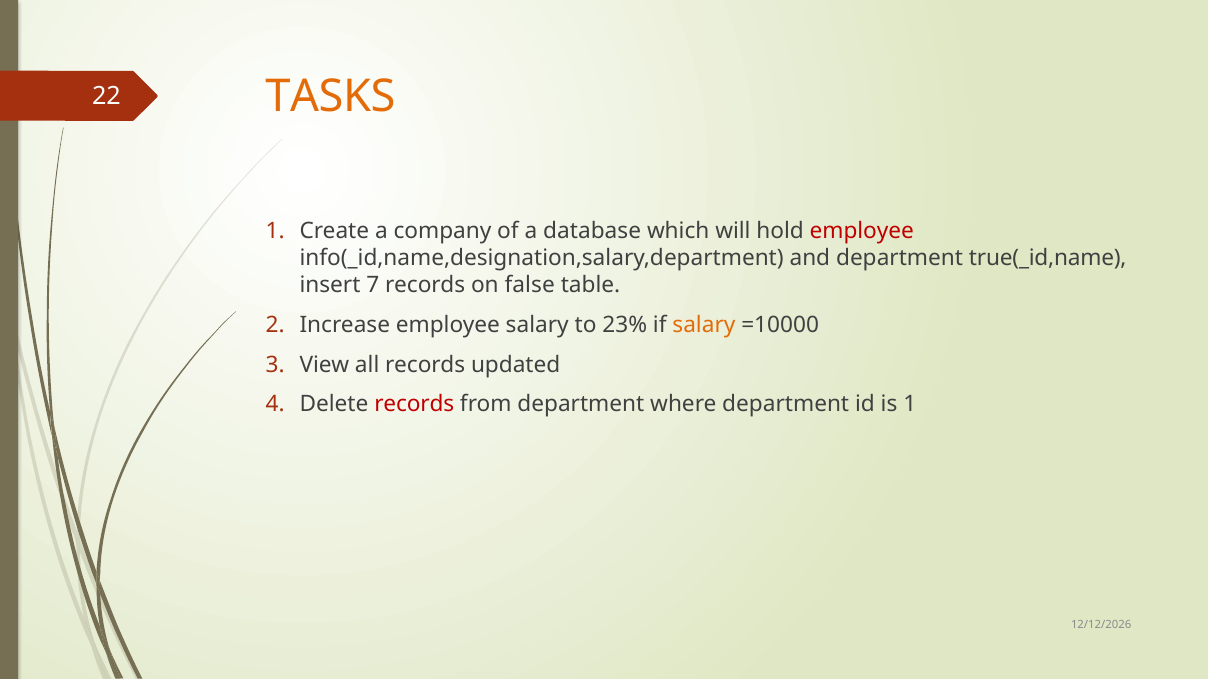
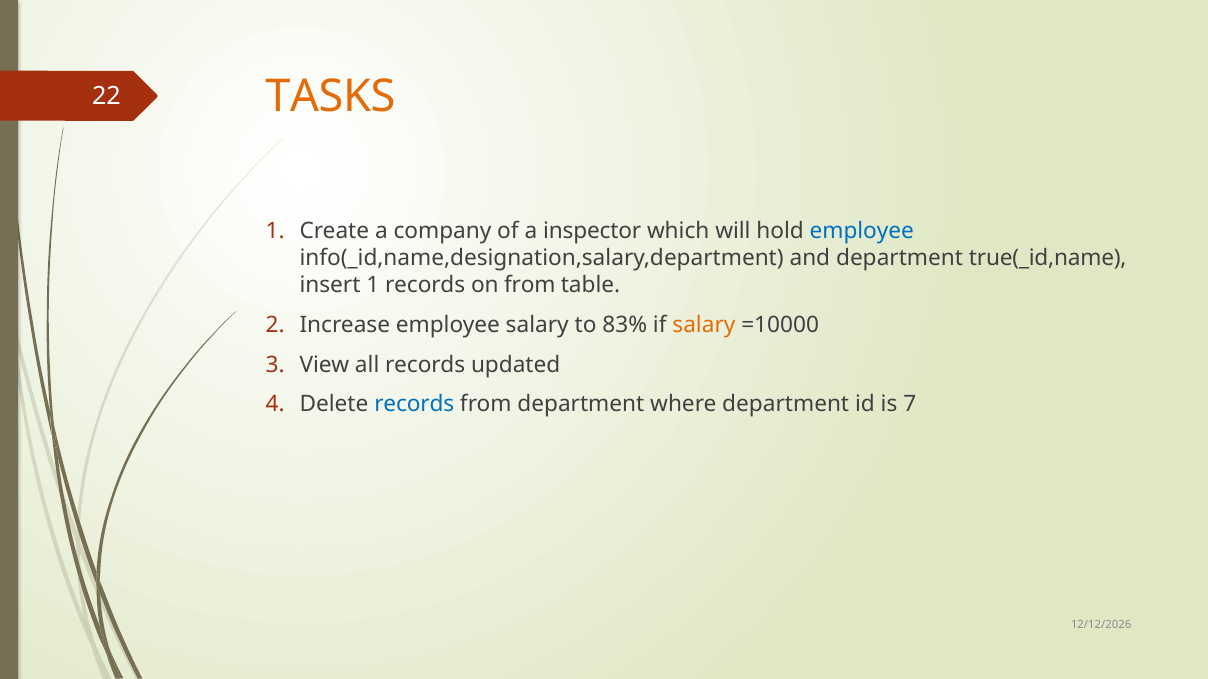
database: database -> inspector
employee at (862, 231) colour: red -> blue
insert 7: 7 -> 1
on false: false -> from
23%: 23% -> 83%
records at (414, 405) colour: red -> blue
is 1: 1 -> 7
